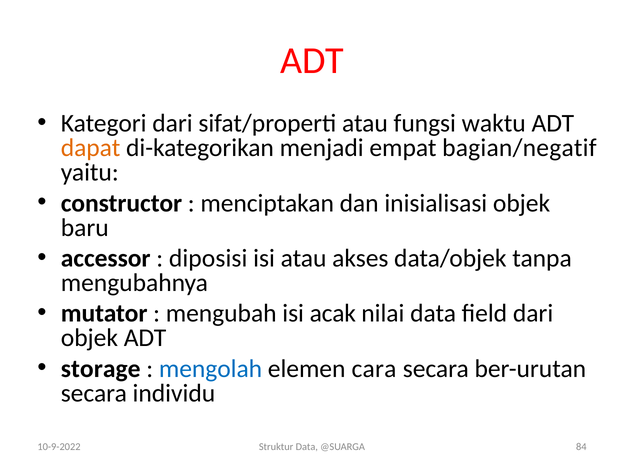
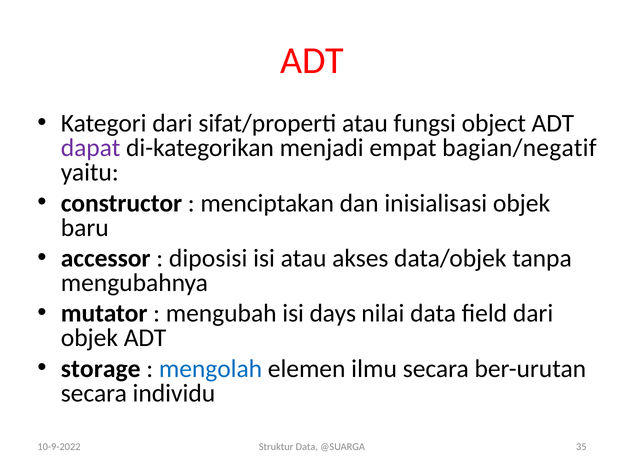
waktu: waktu -> object
dapat colour: orange -> purple
acak: acak -> days
cara: cara -> ilmu
84: 84 -> 35
